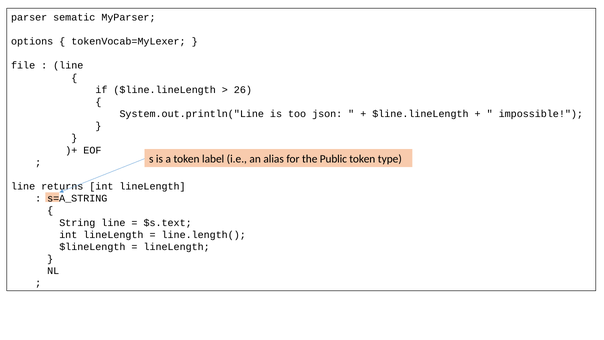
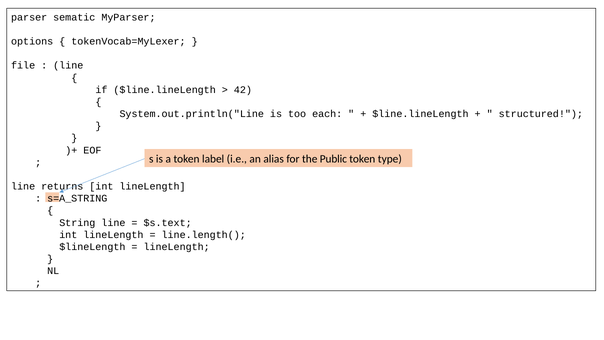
26: 26 -> 42
json: json -> each
impossible: impossible -> structured
